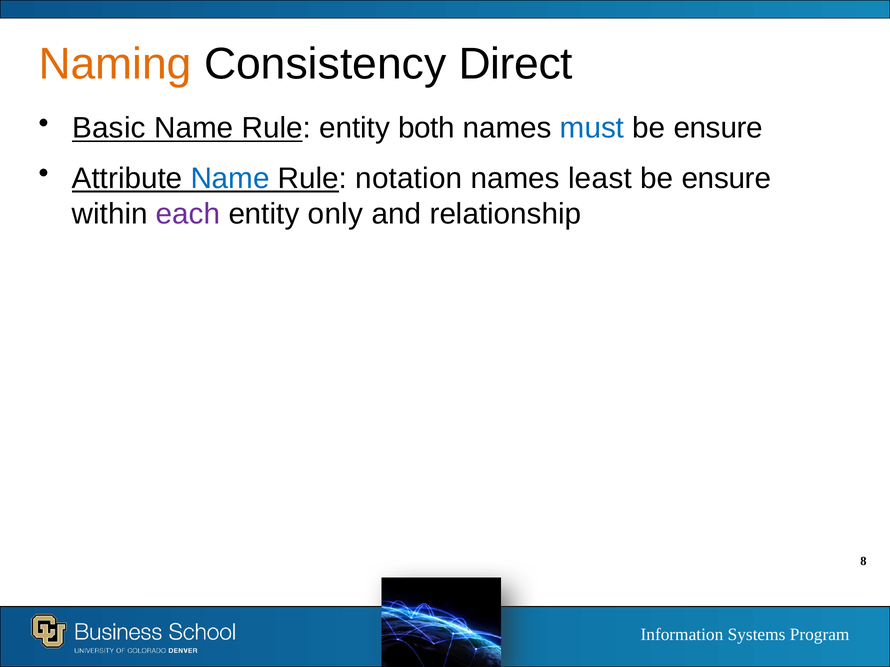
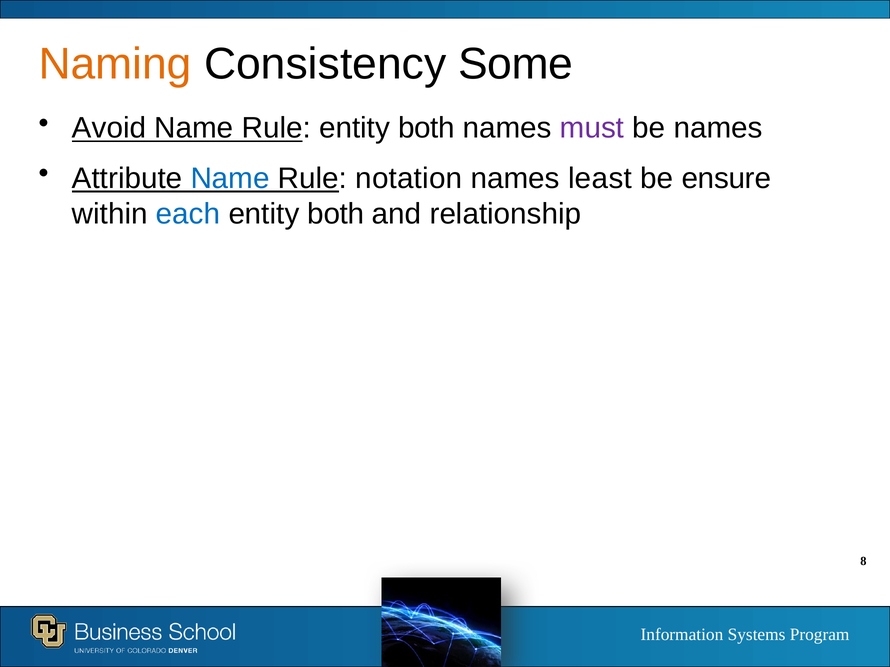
Direct: Direct -> Some
Basic: Basic -> Avoid
must colour: blue -> purple
ensure at (718, 128): ensure -> names
each colour: purple -> blue
only at (335, 214): only -> both
